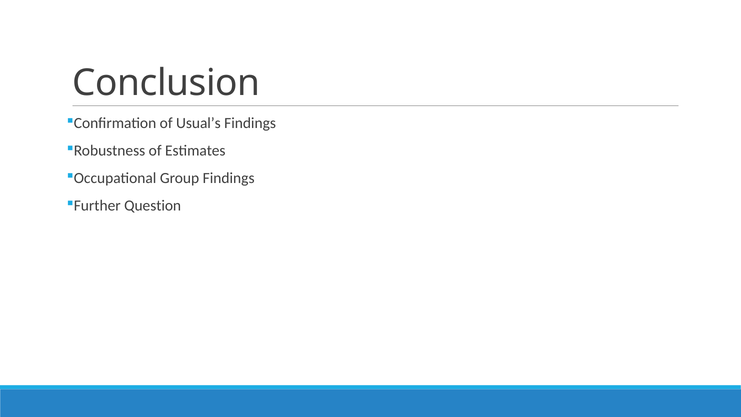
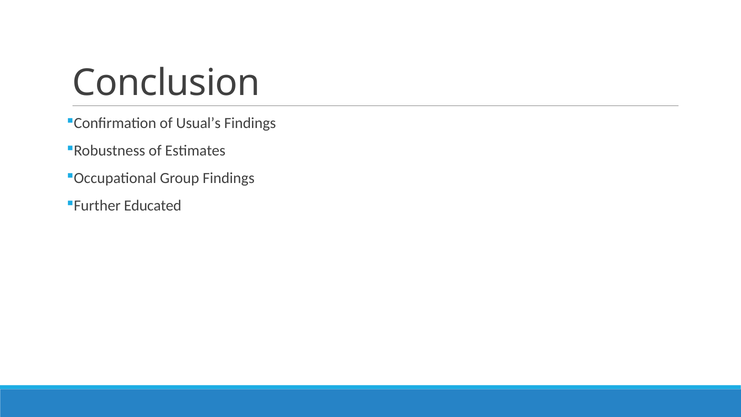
Question: Question -> Educated
